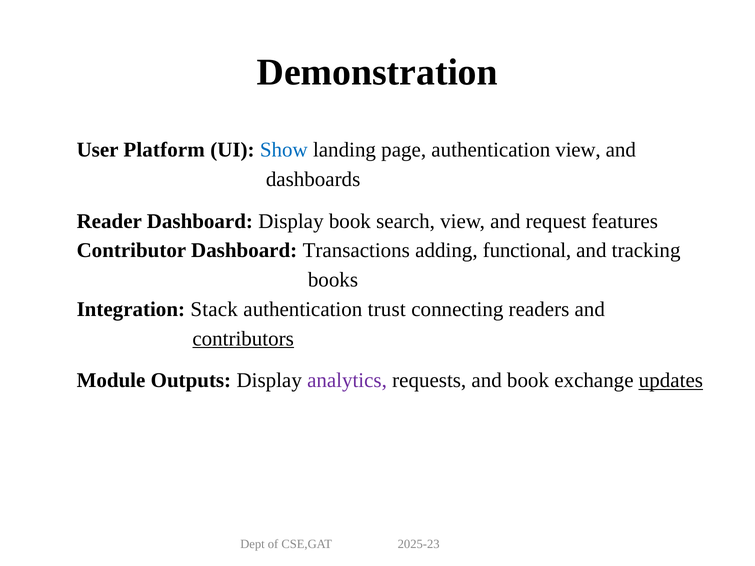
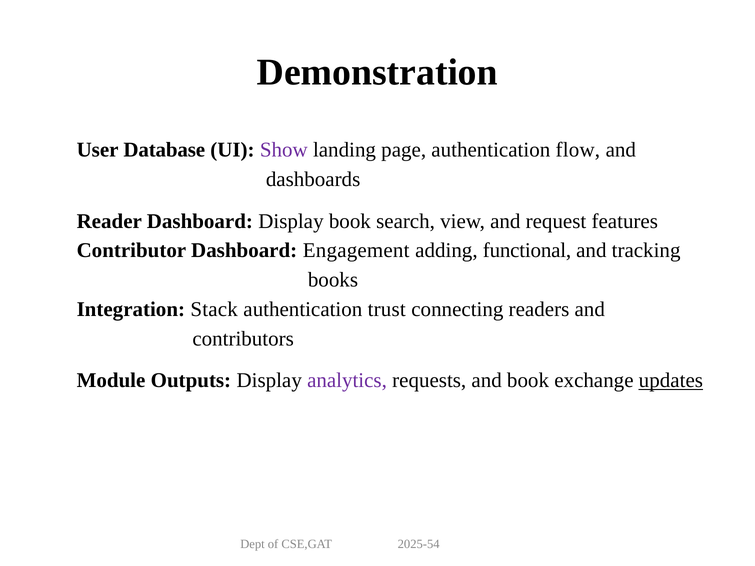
Platform: Platform -> Database
Show colour: blue -> purple
authentication view: view -> flow
Transactions: Transactions -> Engagement
contributors underline: present -> none
2025-23: 2025-23 -> 2025-54
